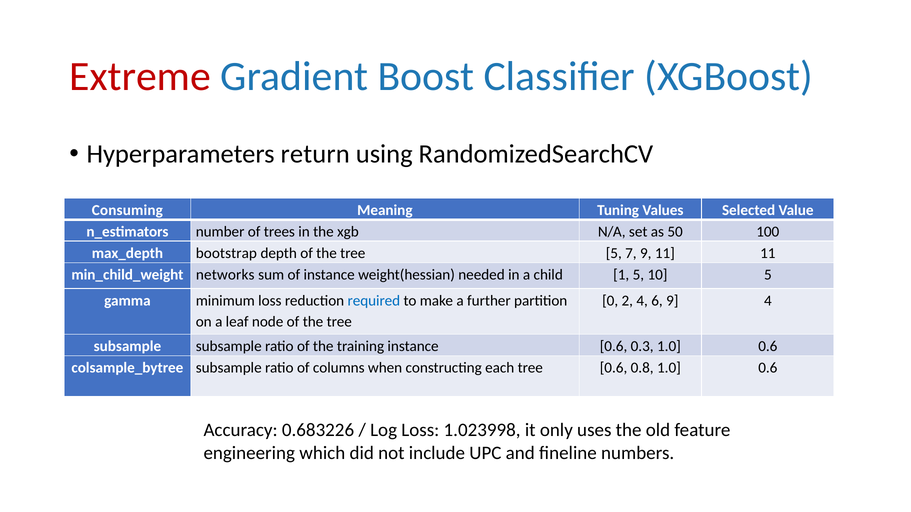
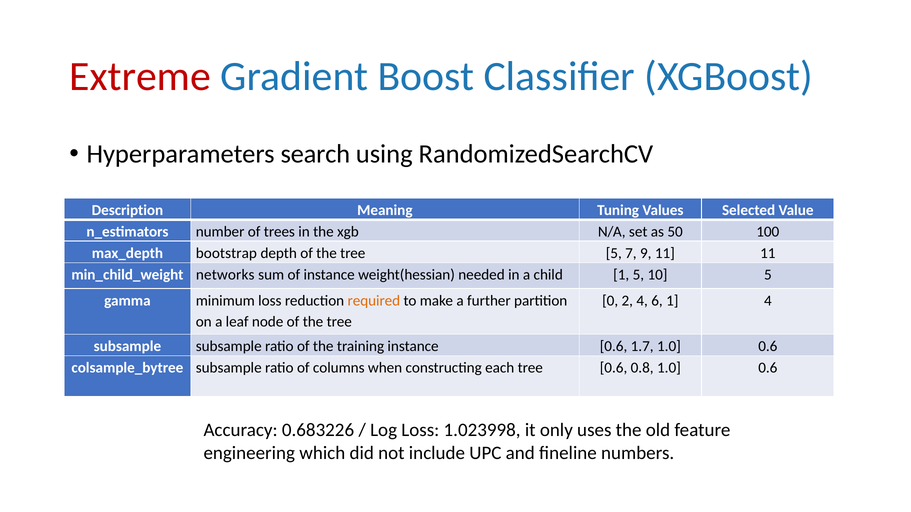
return: return -> search
Consuming: Consuming -> Description
required colour: blue -> orange
6 9: 9 -> 1
0.3: 0.3 -> 1.7
